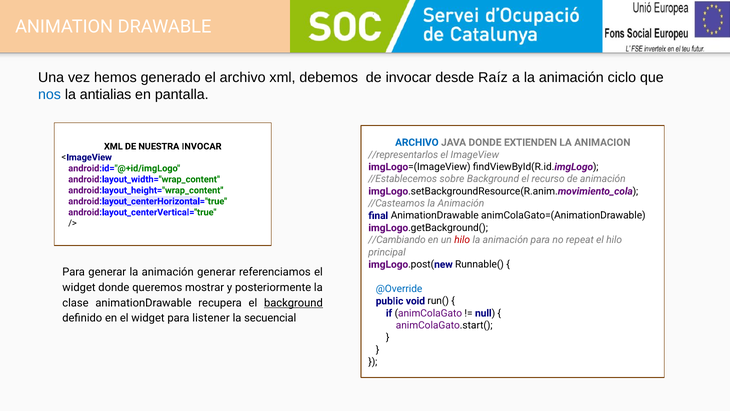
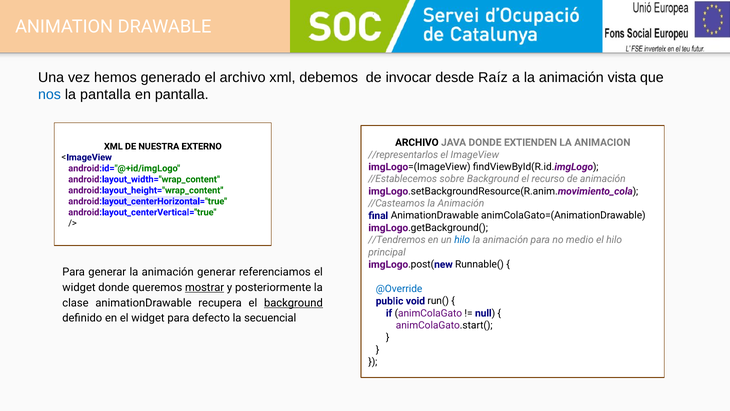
ciclo: ciclo -> vista
la antialias: antialias -> pantalla
ARCHIVO at (417, 142) colour: blue -> black
NUESTRA INVOCAR: INVOCAR -> EXTERNO
//Cambiando: //Cambiando -> //Tendremos
hilo at (462, 240) colour: red -> blue
repeat: repeat -> medio
mostrar underline: none -> present
listener: listener -> defecto
